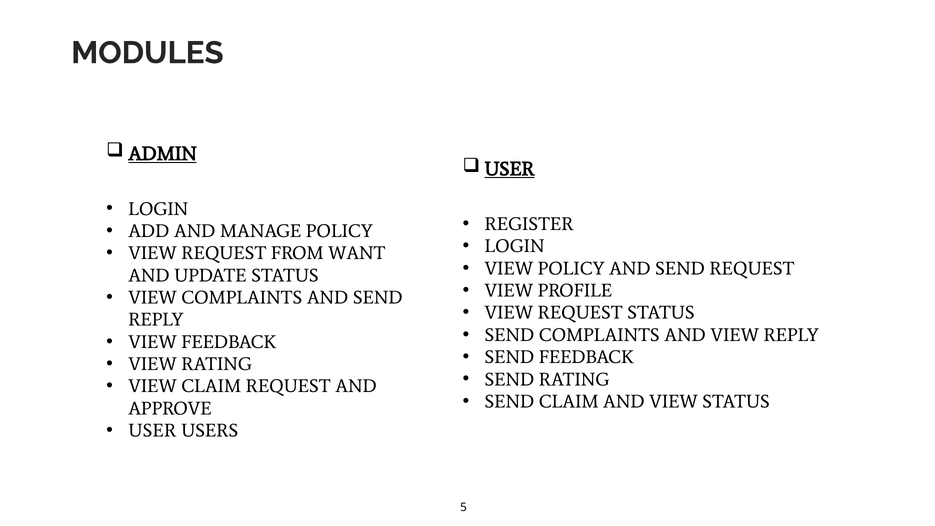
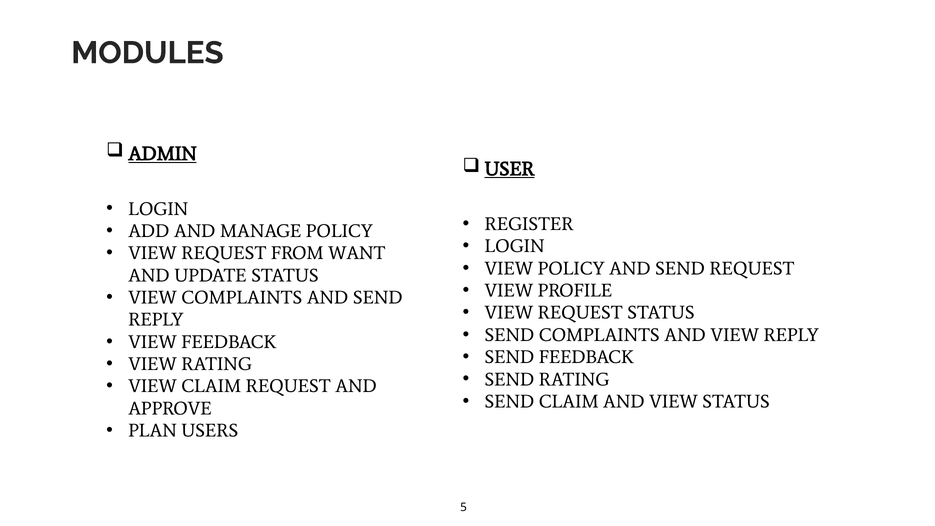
USER at (152, 431): USER -> PLAN
